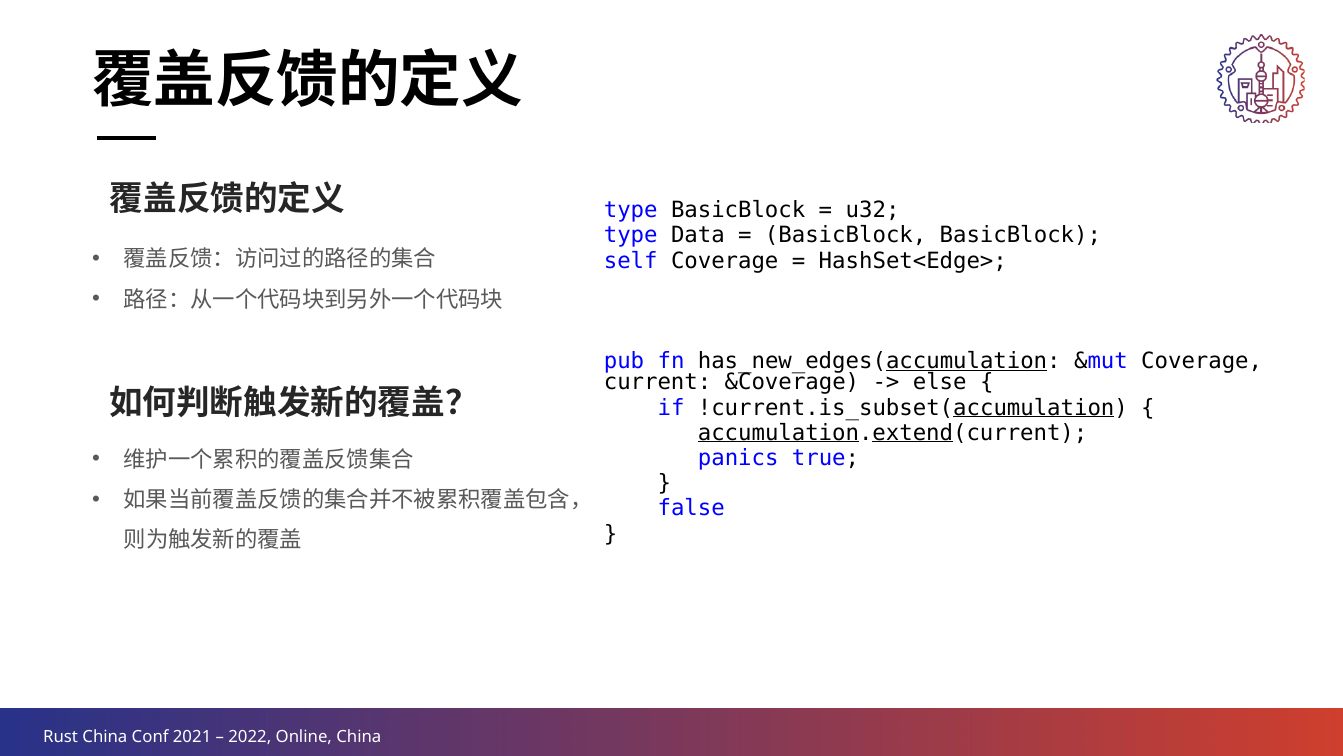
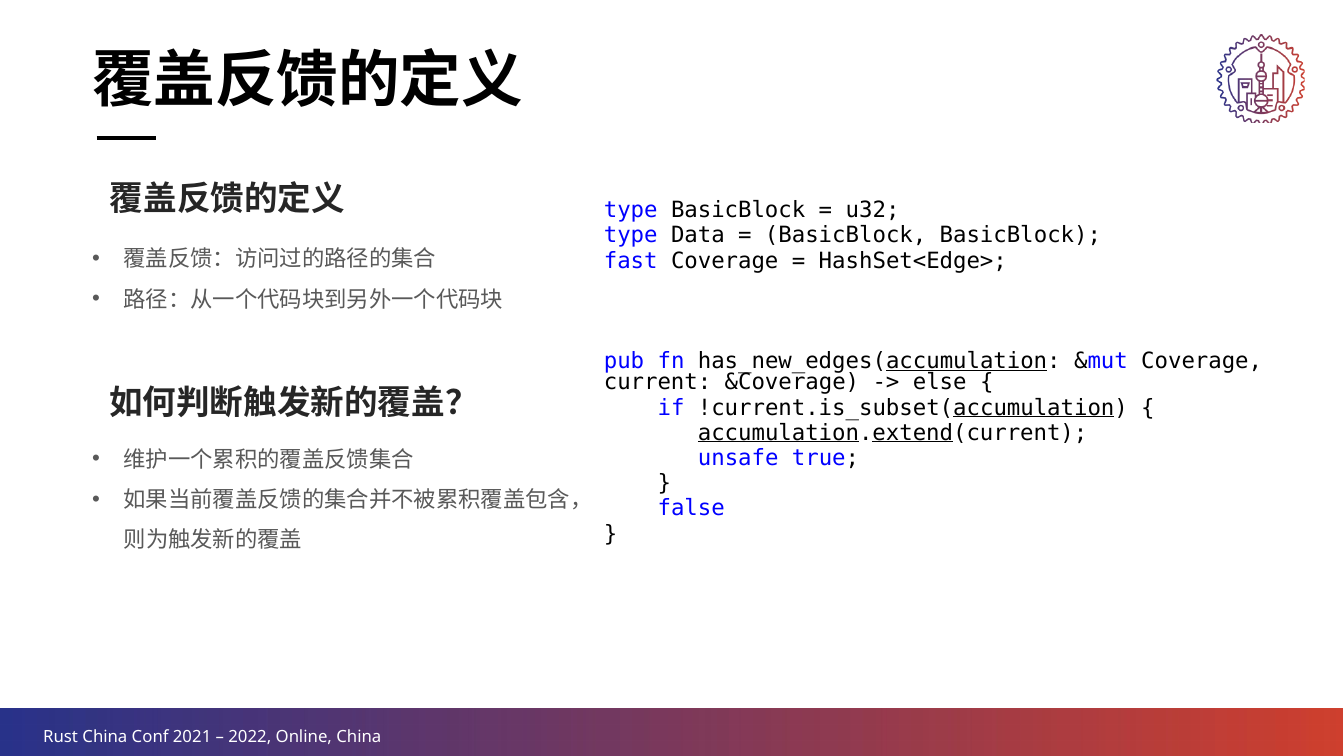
self: self -> fast
panics: panics -> unsafe
